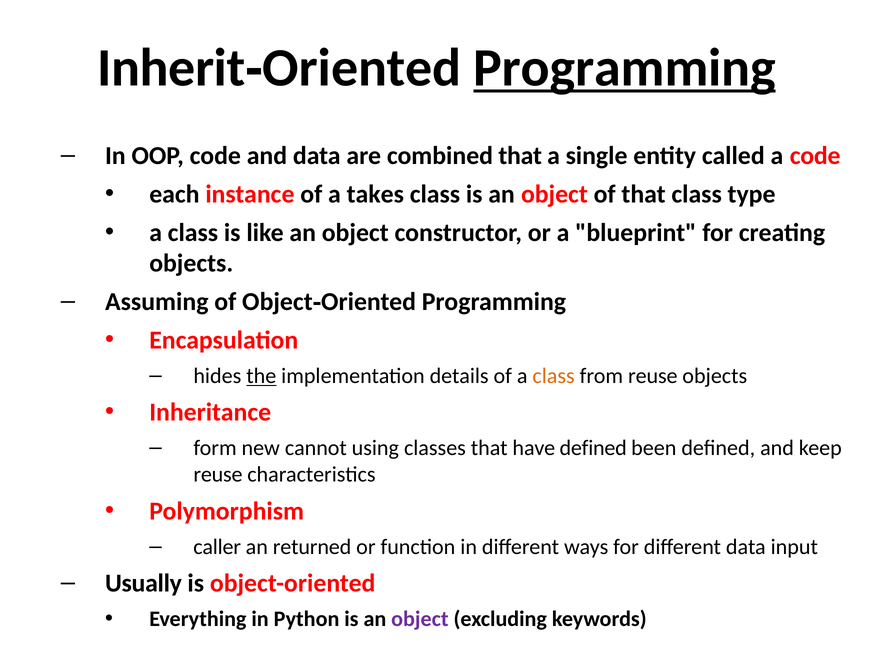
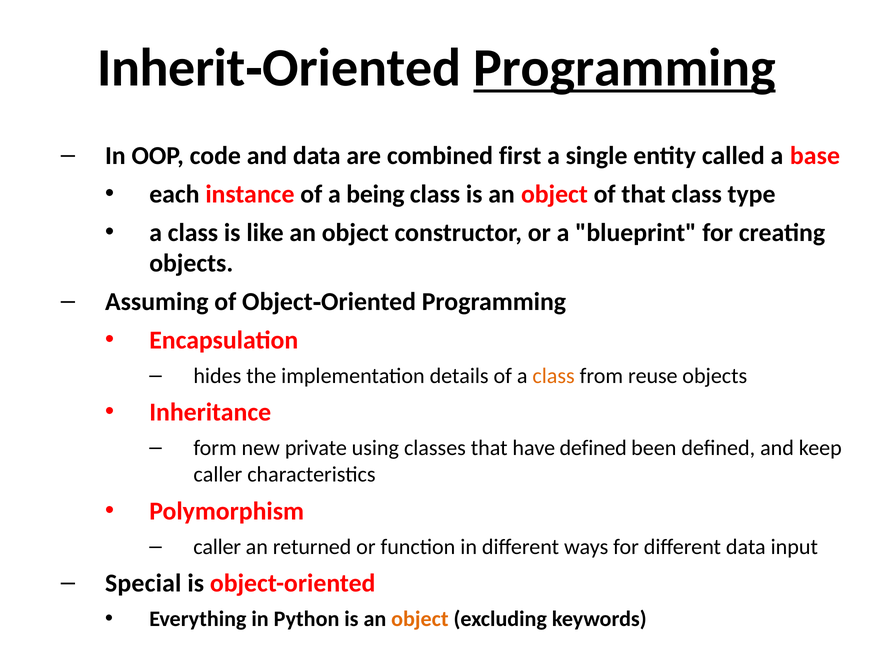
combined that: that -> first
a code: code -> base
takes: takes -> being
the underline: present -> none
cannot: cannot -> private
reuse at (218, 475): reuse -> caller
Usually: Usually -> Special
object at (420, 619) colour: purple -> orange
